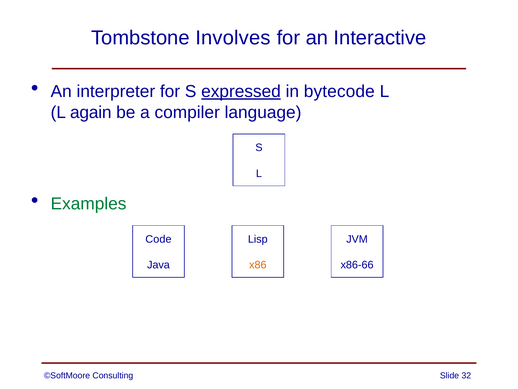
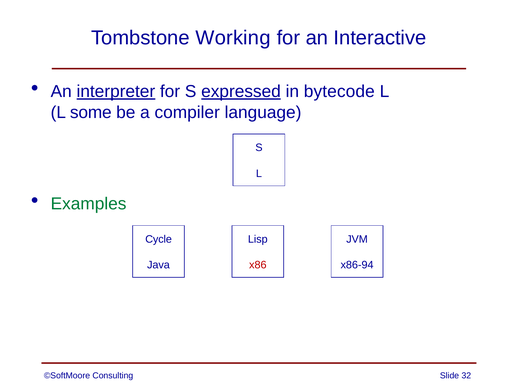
Involves: Involves -> Working
interpreter underline: none -> present
again: again -> some
Code: Code -> Cycle
x86 colour: orange -> red
x86-66: x86-66 -> x86-94
